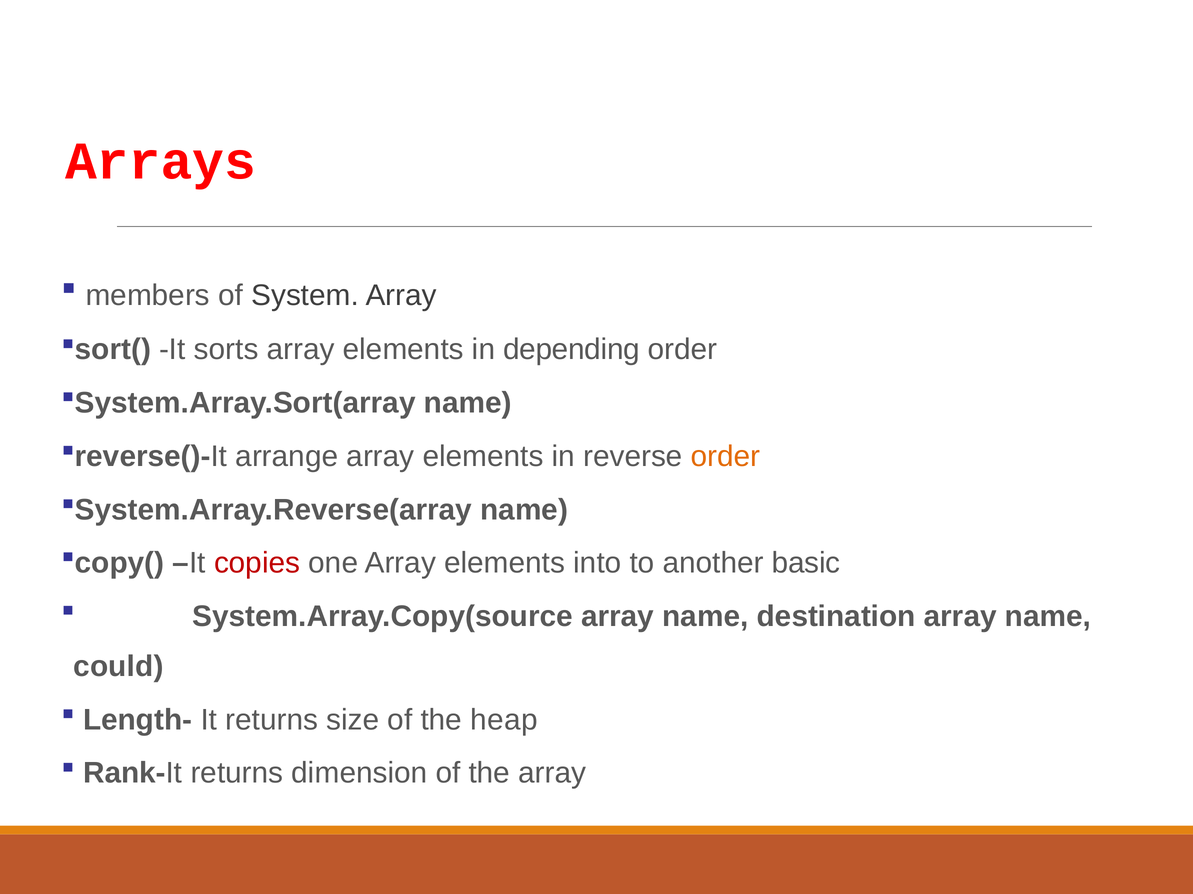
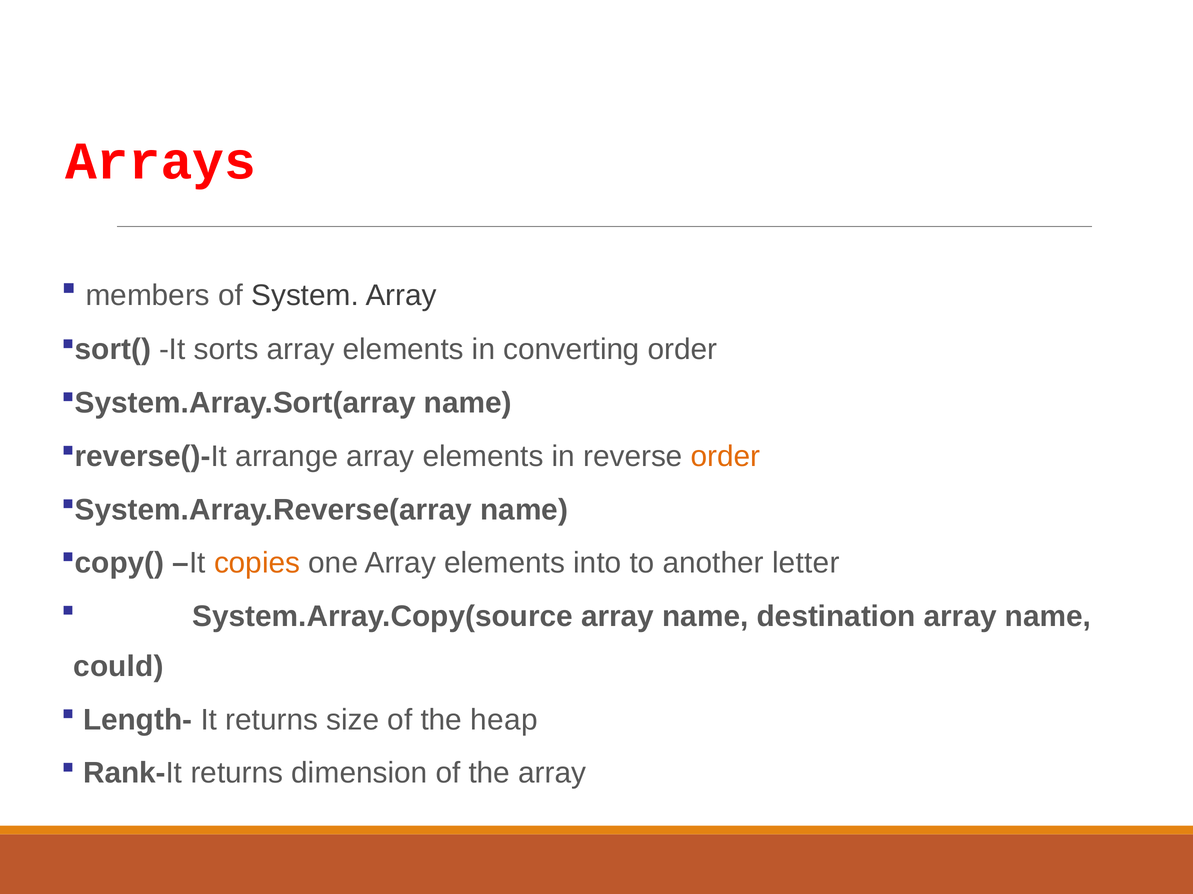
depending: depending -> converting
copies colour: red -> orange
basic: basic -> letter
